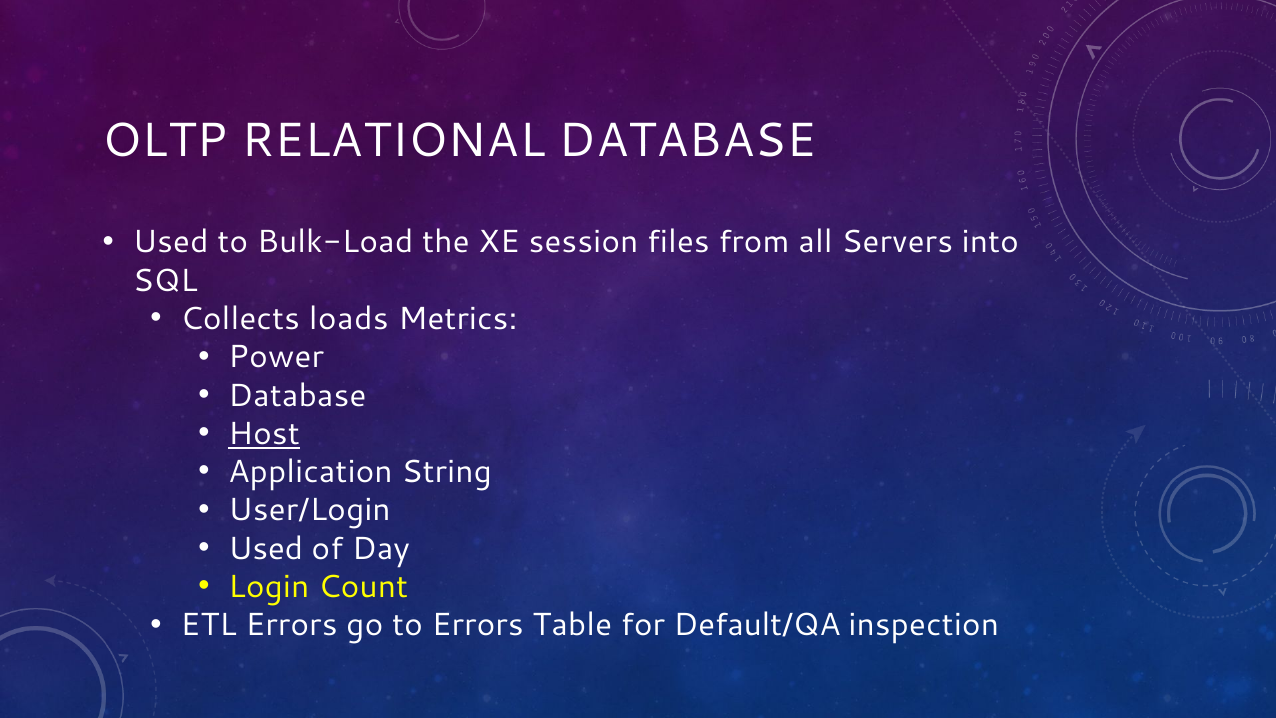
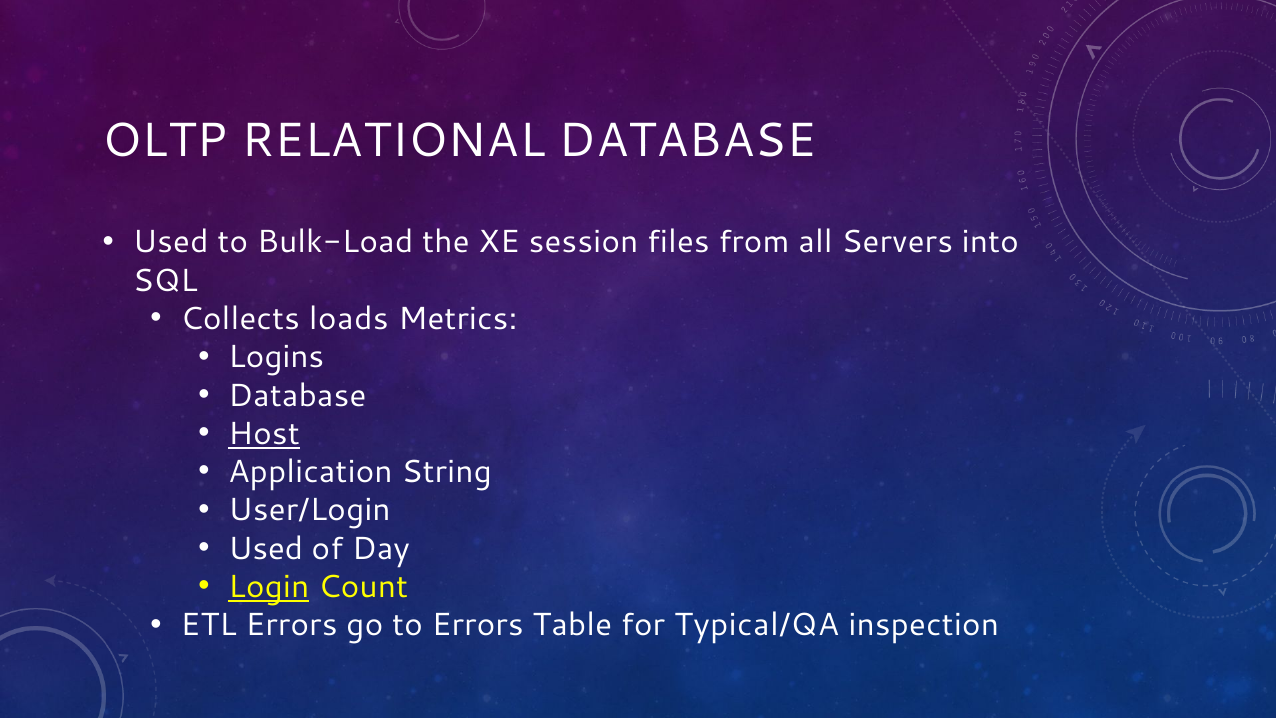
Power: Power -> Logins
Login underline: none -> present
Default/QA: Default/QA -> Typical/QA
